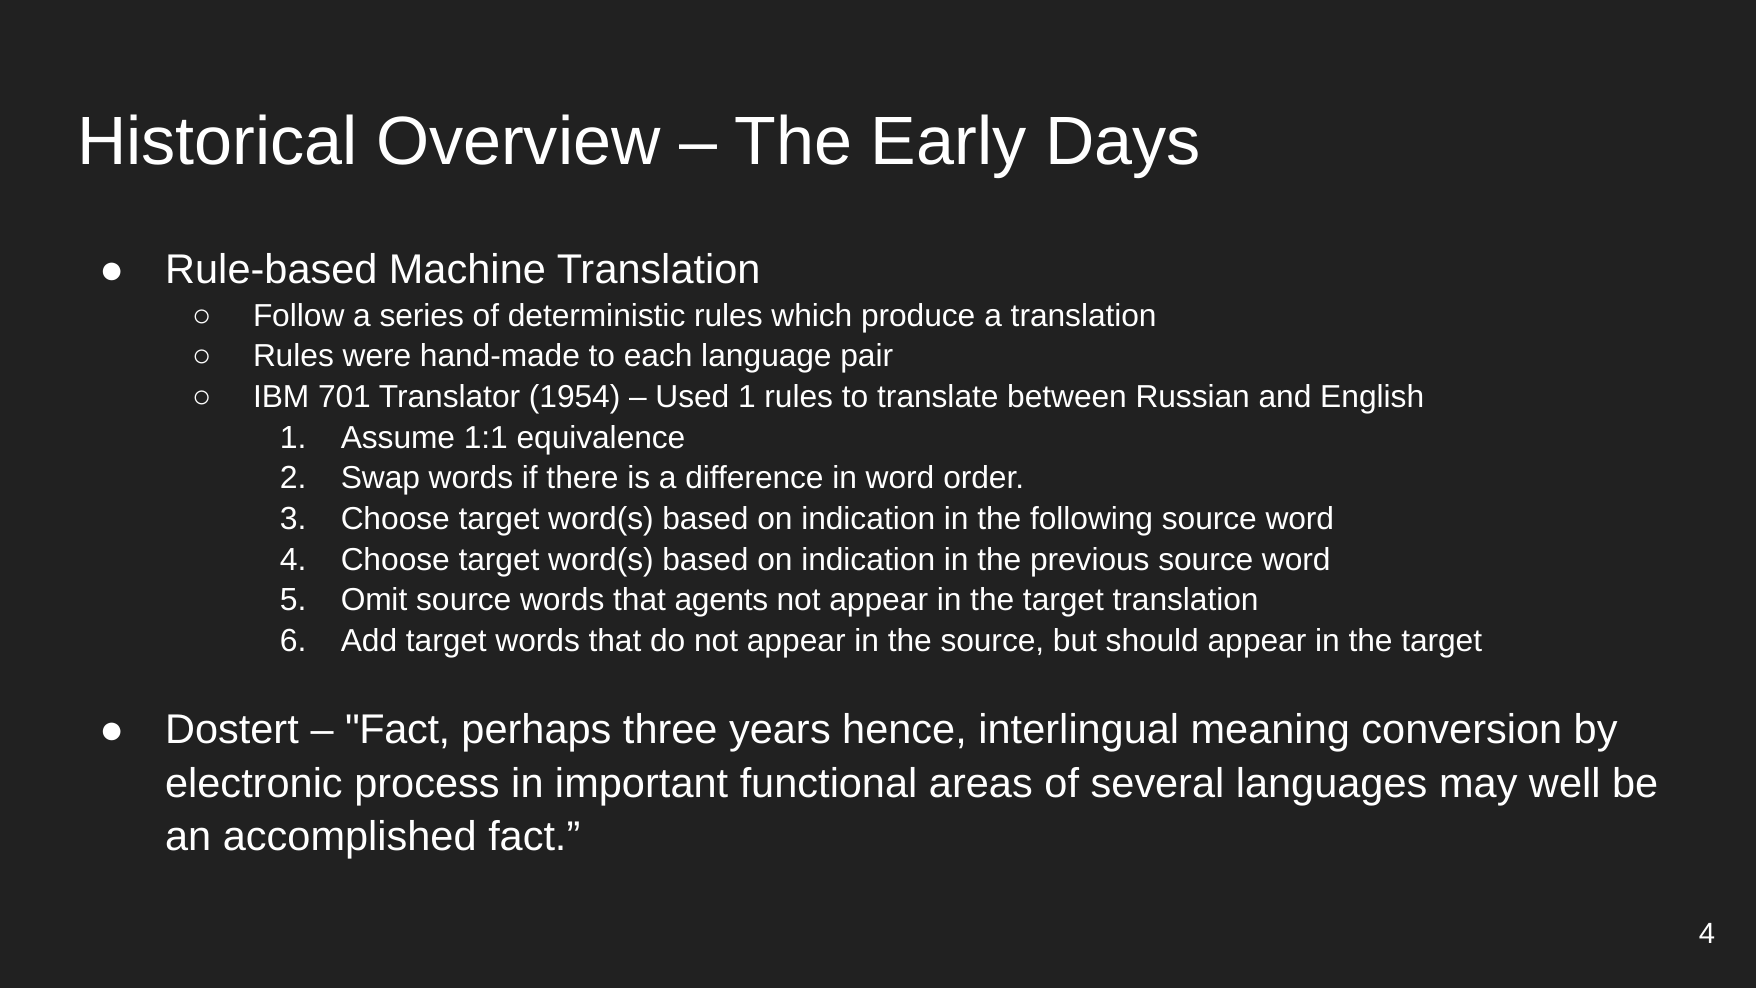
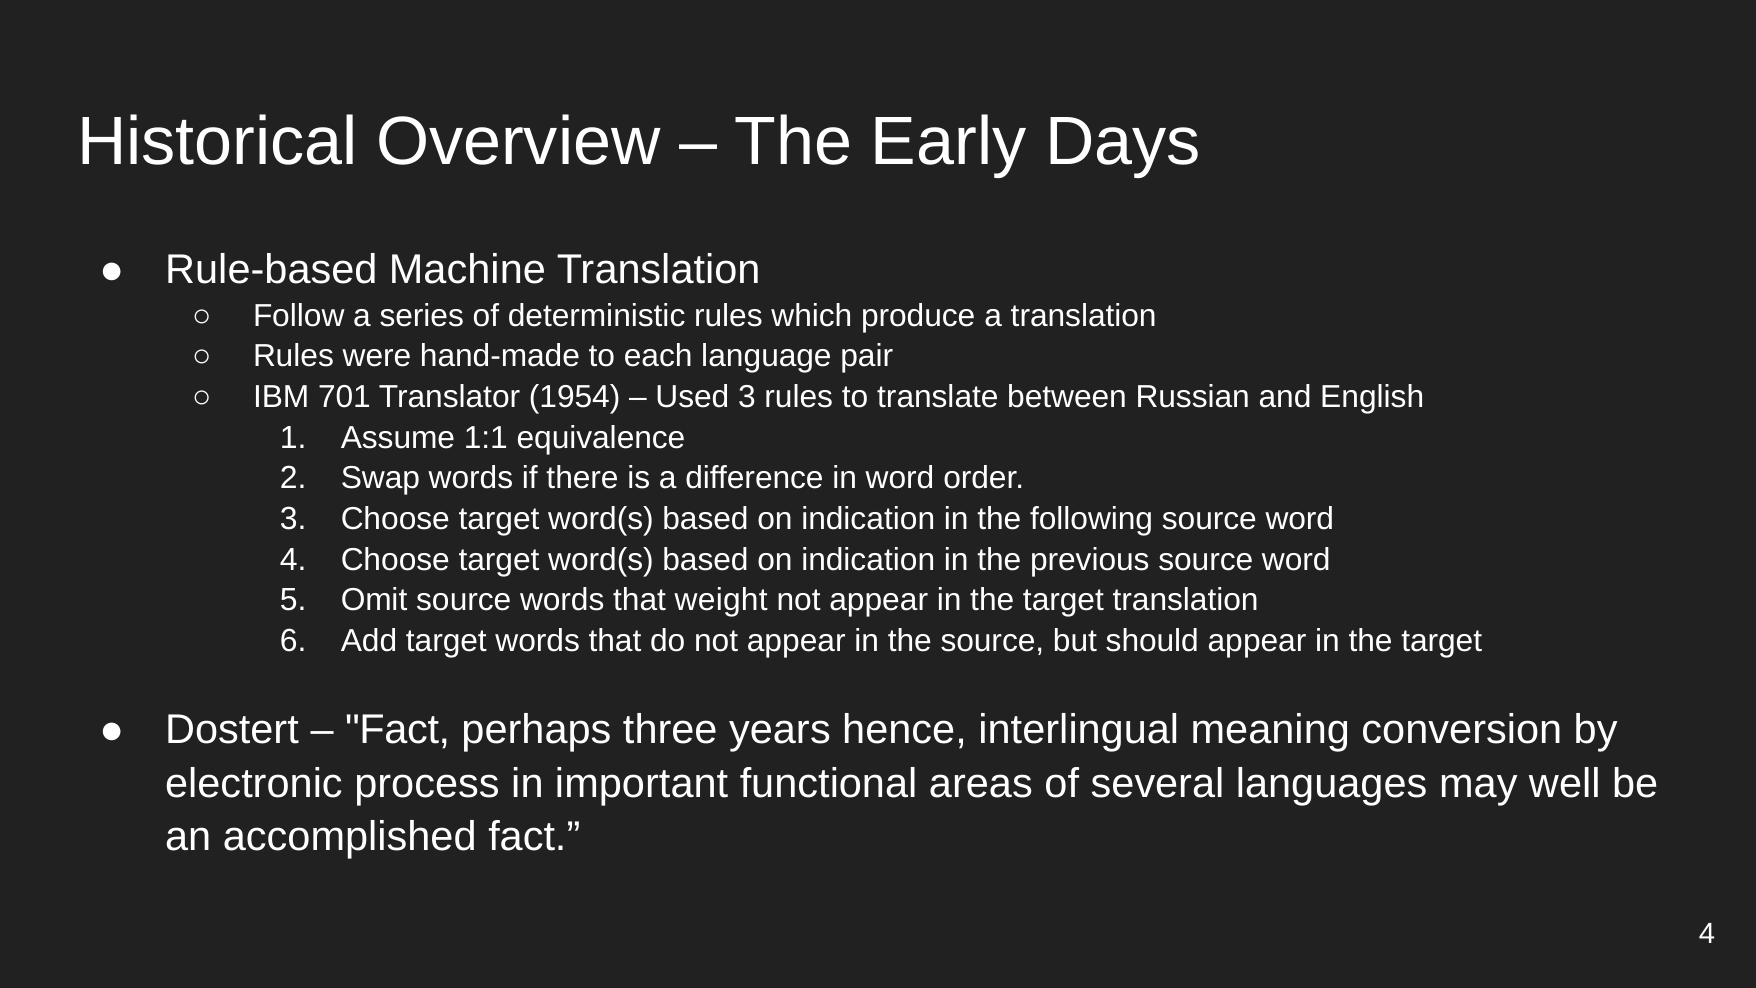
Used 1: 1 -> 3
agents: agents -> weight
